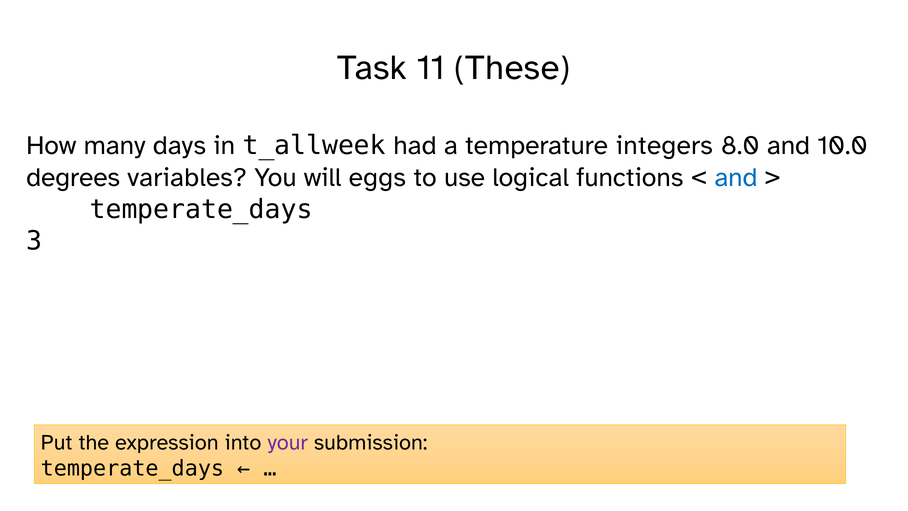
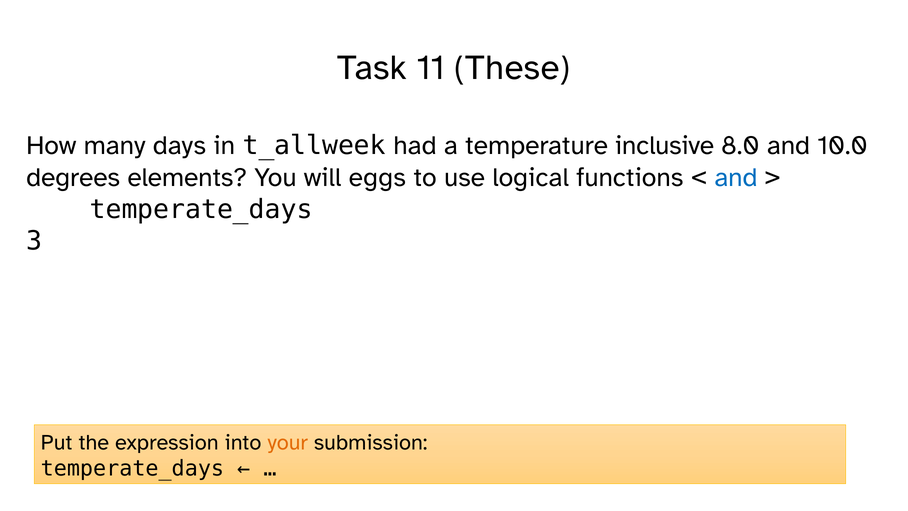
integers: integers -> inclusive
variables: variables -> elements
your colour: purple -> orange
